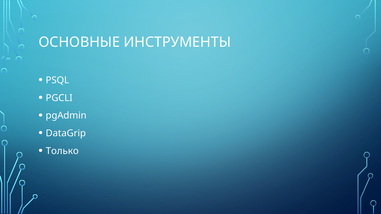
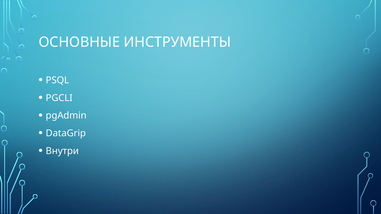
Только: Только -> Внутри
